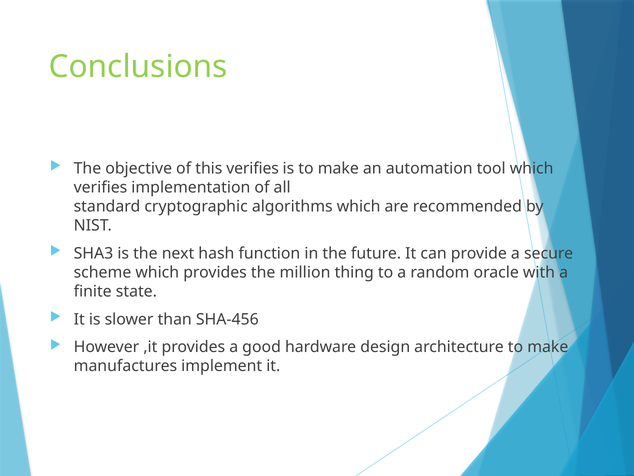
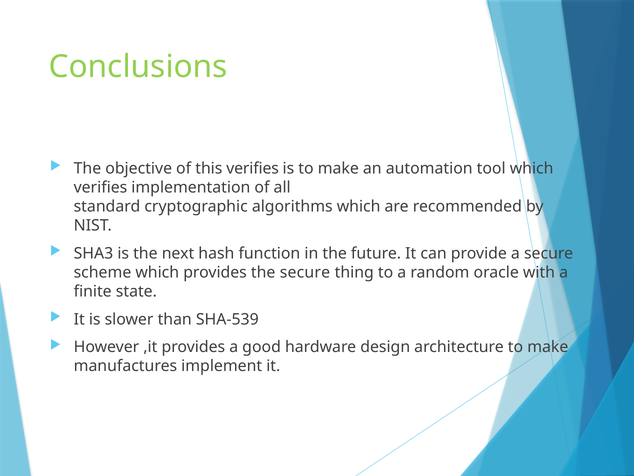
the million: million -> secure
SHA-456: SHA-456 -> SHA-539
